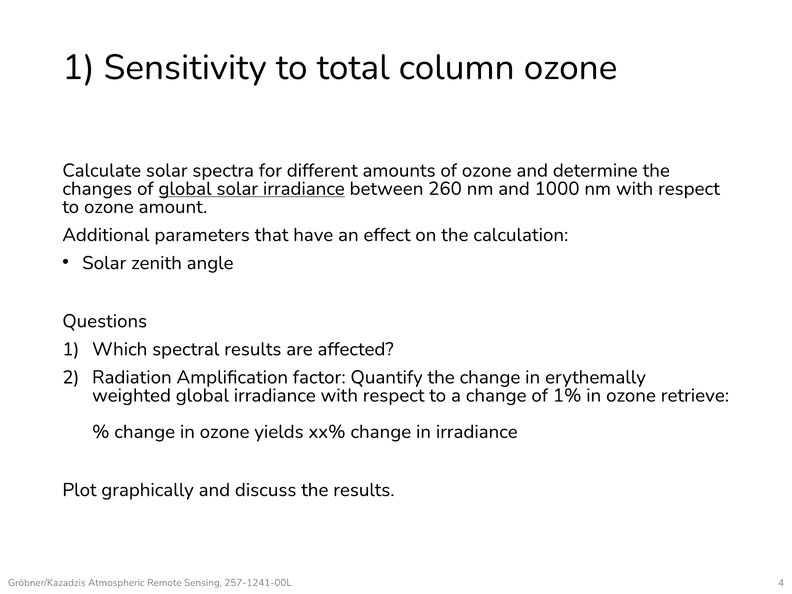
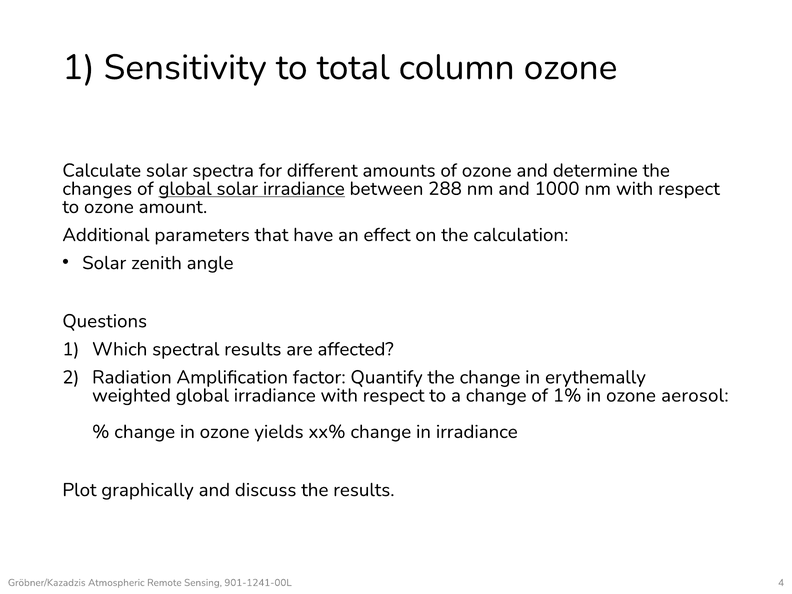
260: 260 -> 288
retrieve: retrieve -> aerosol
257-1241-00L: 257-1241-00L -> 901-1241-00L
